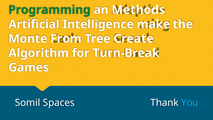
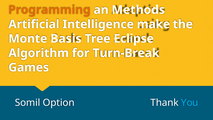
Programming colour: green -> orange
From: From -> Basis
Create: Create -> Eclipse
Spaces: Spaces -> Option
